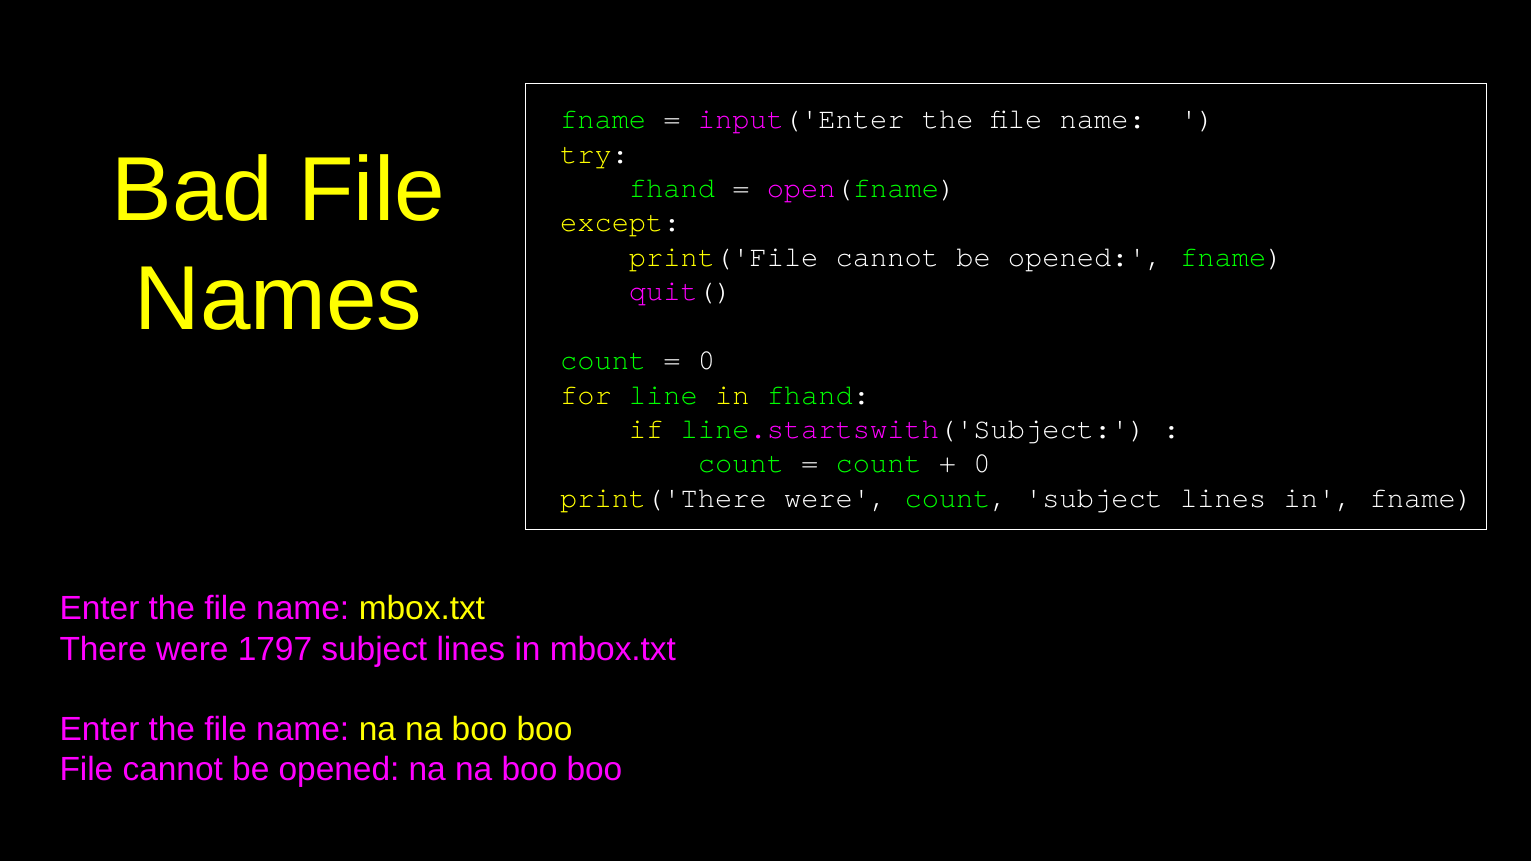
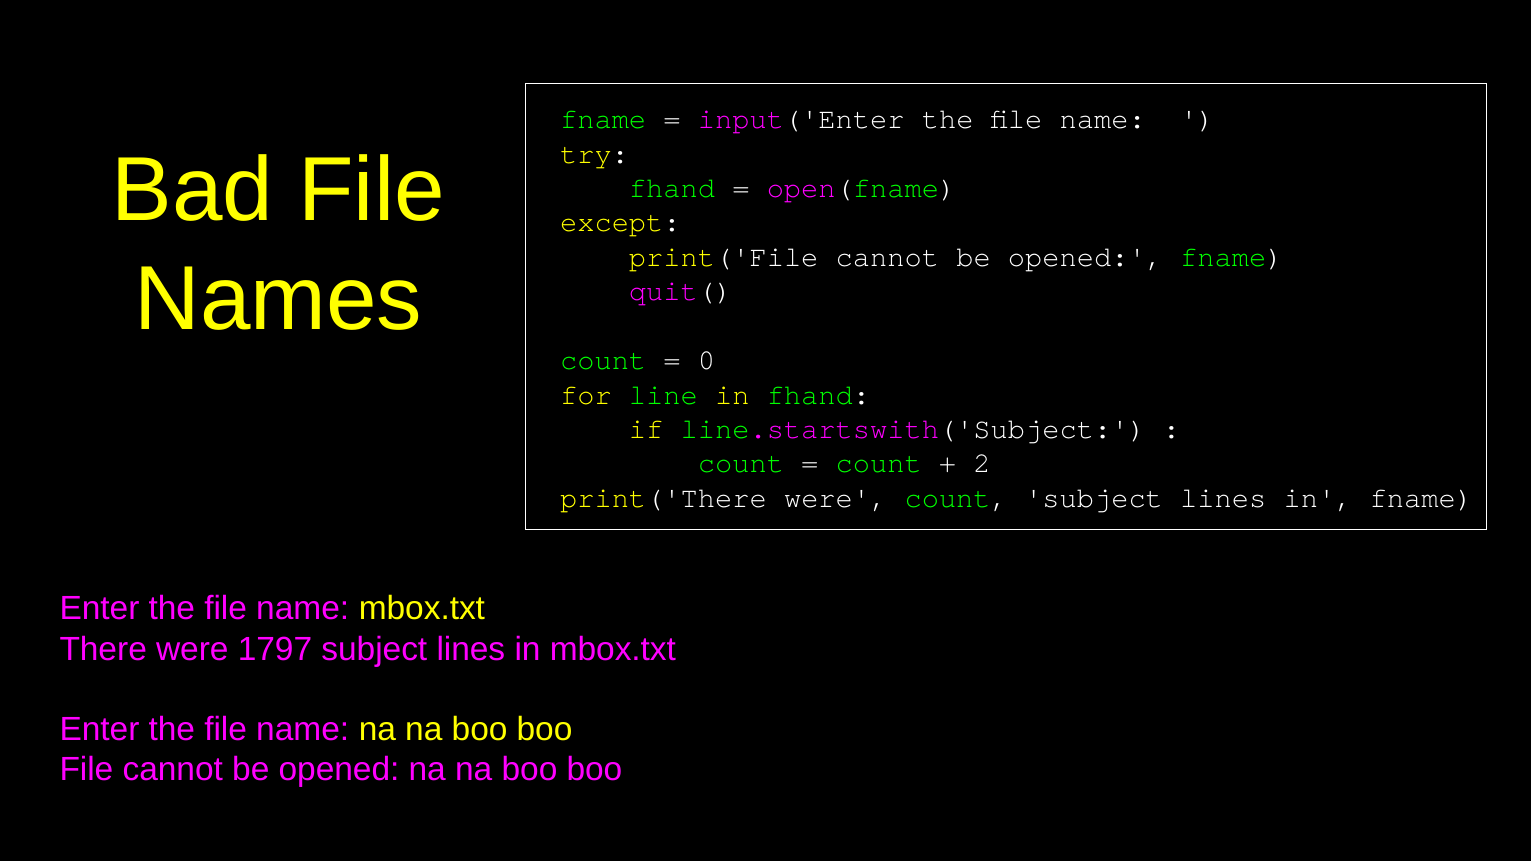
0 at (982, 464): 0 -> 2
